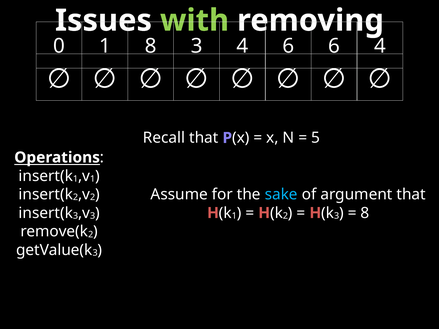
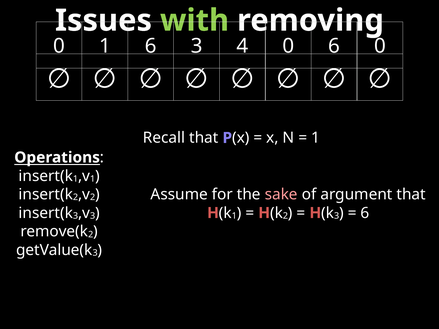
1 8: 8 -> 6
4 6: 6 -> 0
6 4: 4 -> 0
5 at (316, 138): 5 -> 1
sake colour: light blue -> pink
8 at (365, 213): 8 -> 6
